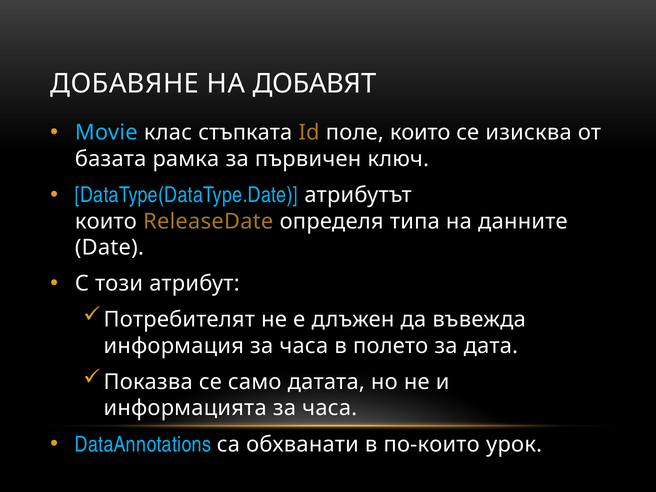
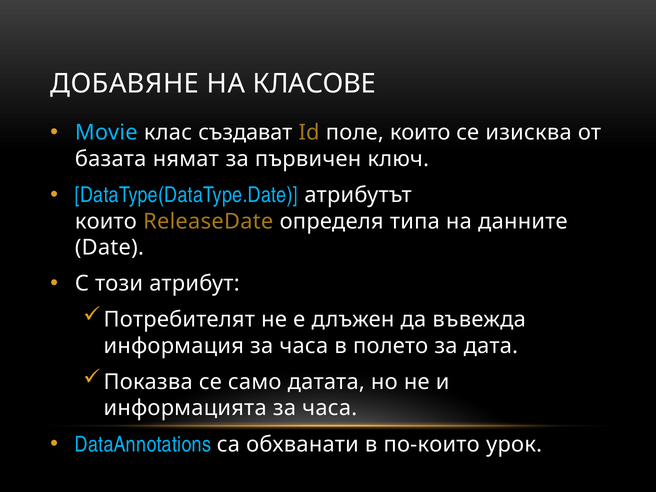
ДОБАВЯТ: ДОБАВЯТ -> КЛАСОВЕ
стъпката: стъпката -> създават
рамка: рамка -> нямат
